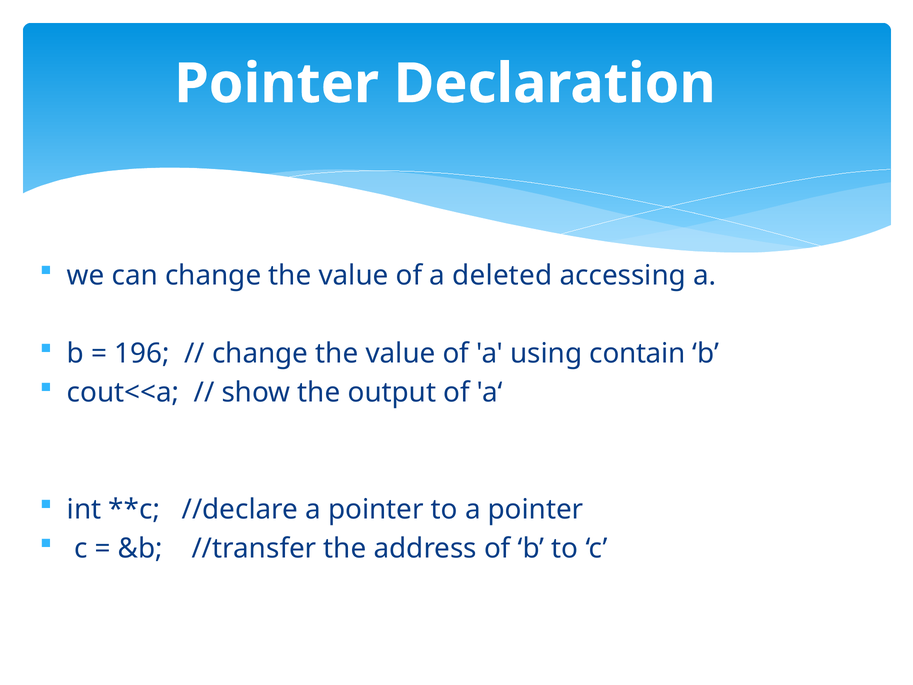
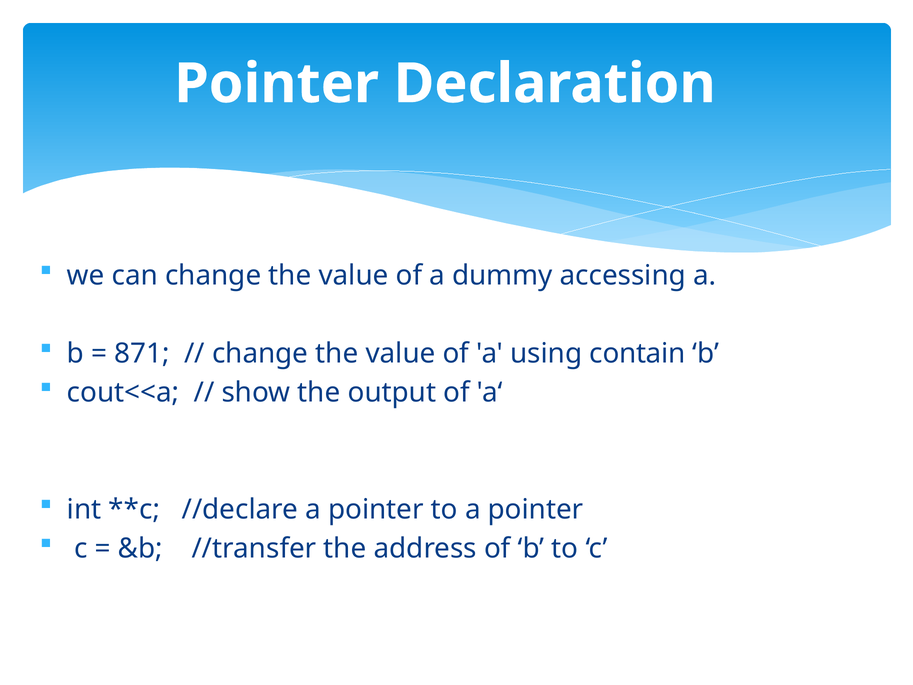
deleted: deleted -> dummy
196: 196 -> 871
